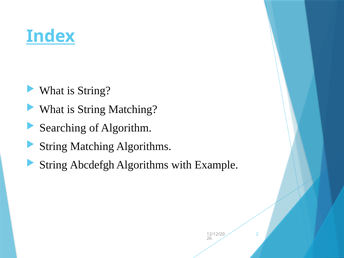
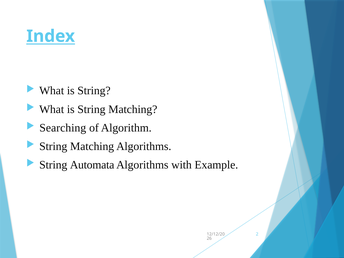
Abcdefgh: Abcdefgh -> Automata
